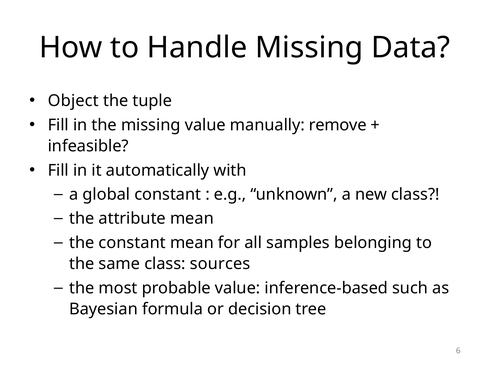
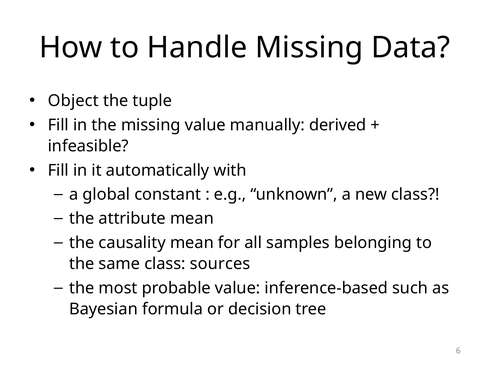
remove: remove -> derived
the constant: constant -> causality
